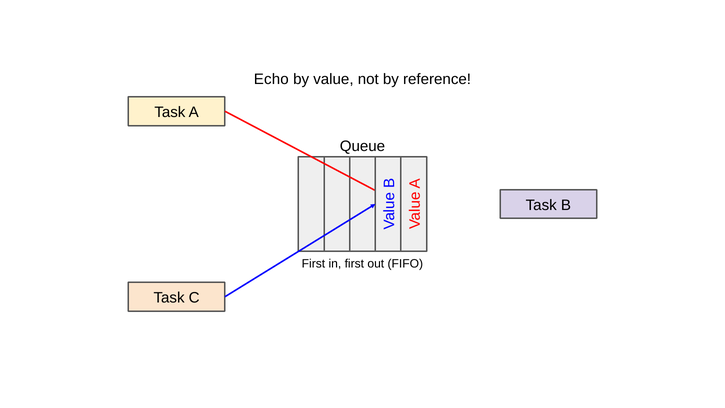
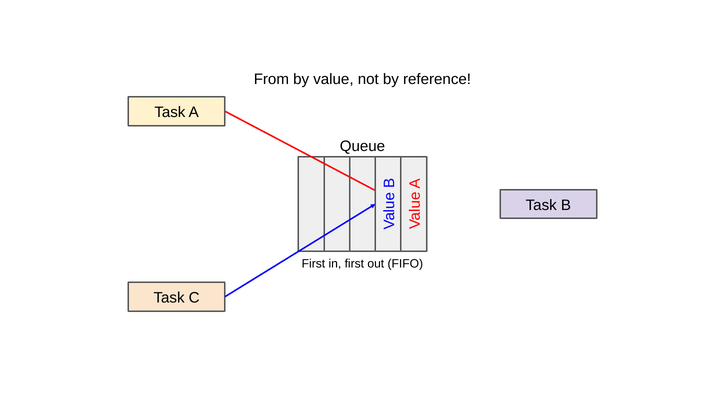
Echo: Echo -> From
